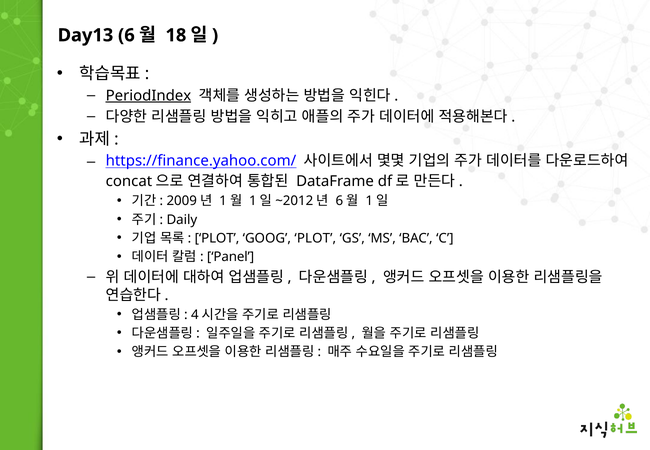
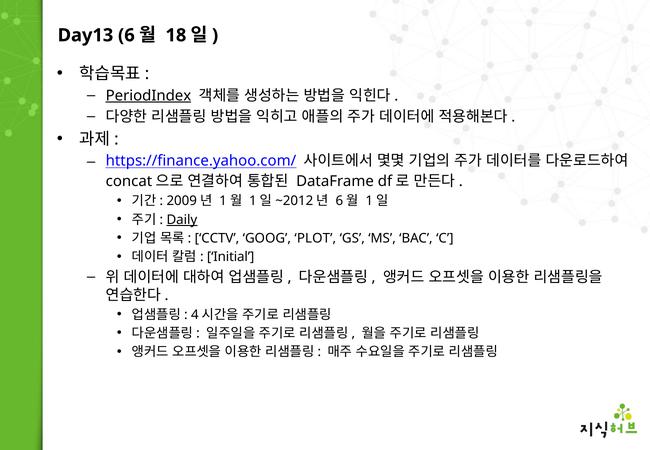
Daily underline: none -> present
PLOT at (217, 238): PLOT -> CCTV
Panel: Panel -> Initial
